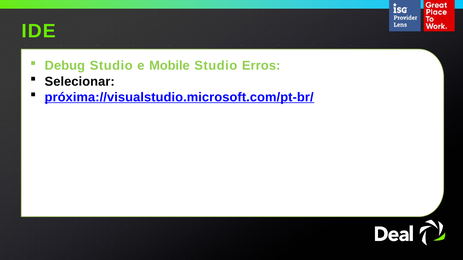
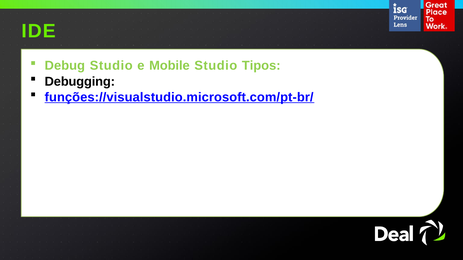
Erros: Erros -> Tipos
Selecionar: Selecionar -> Debugging
próxima://visualstudio.microsoft.com/pt-br/: próxima://visualstudio.microsoft.com/pt-br/ -> funções://visualstudio.microsoft.com/pt-br/
